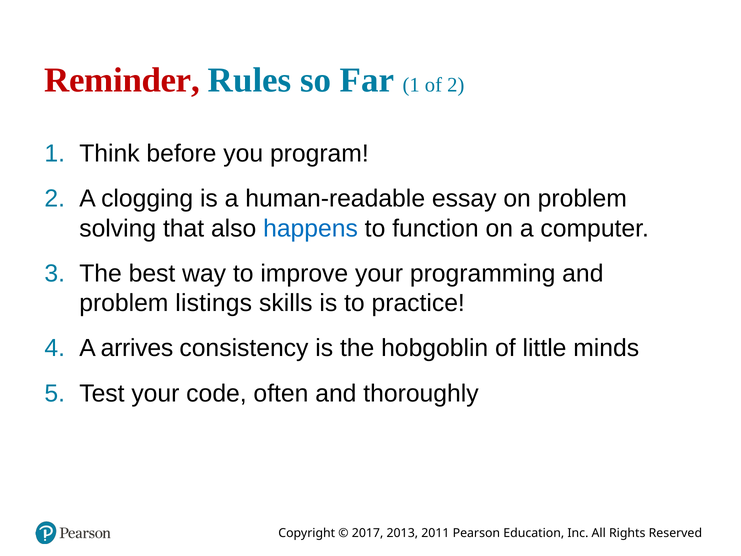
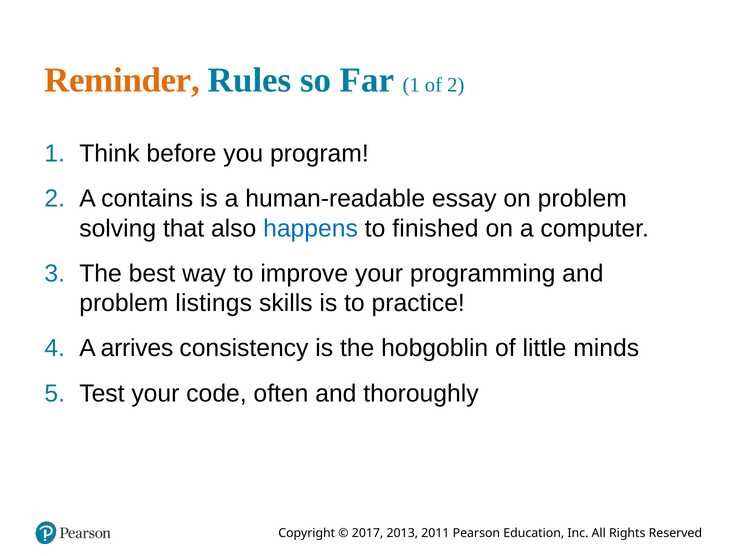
Reminder colour: red -> orange
clogging: clogging -> contains
function: function -> finished
